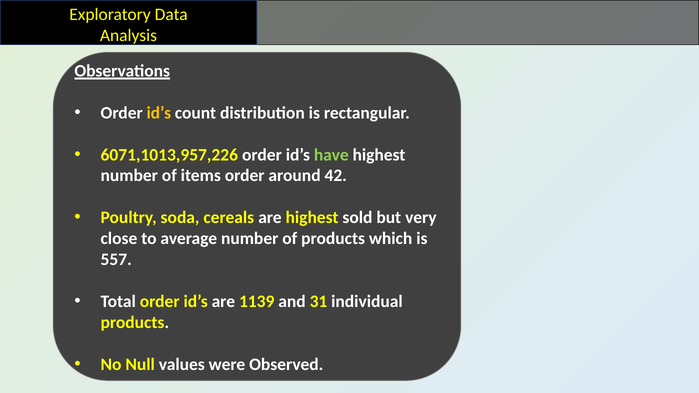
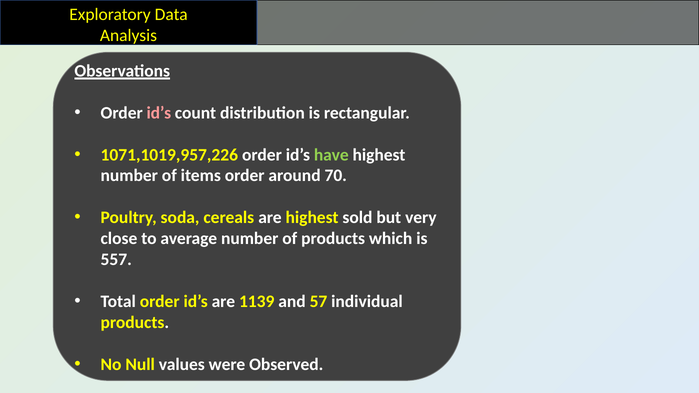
id’s at (159, 113) colour: yellow -> pink
6071,1013,957,226: 6071,1013,957,226 -> 1071,1019,957,226
42: 42 -> 70
31: 31 -> 57
